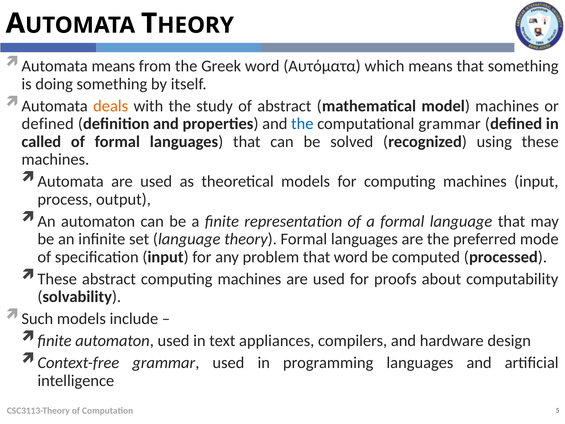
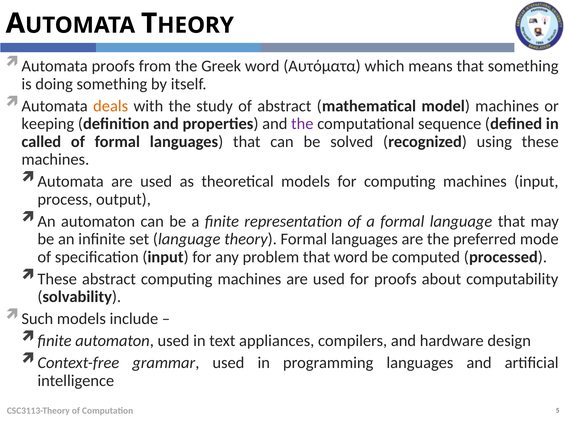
Automata means: means -> proofs
defined at (48, 124): defined -> keeping
the at (302, 124) colour: blue -> purple
computational grammar: grammar -> sequence
